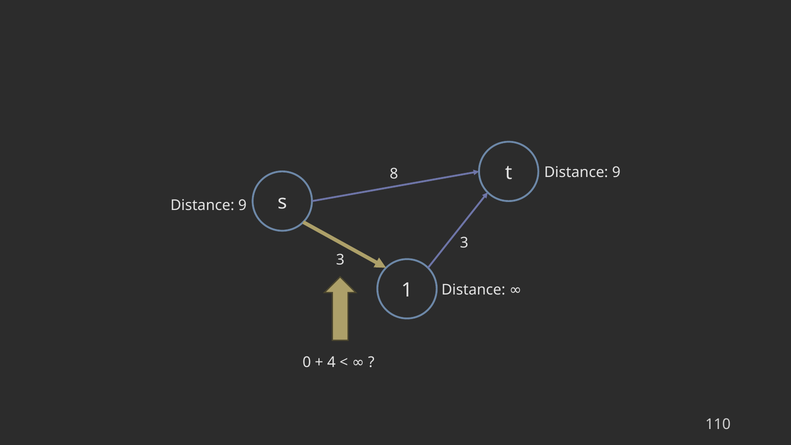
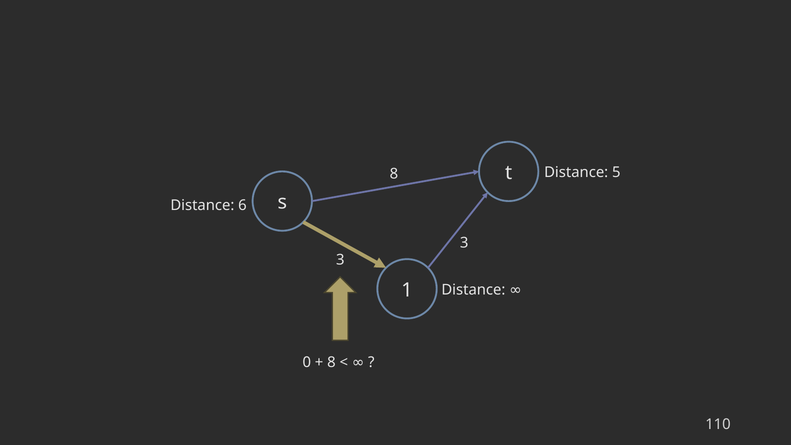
t Distance 9: 9 -> 5
9 at (242, 205): 9 -> 6
4 at (331, 362): 4 -> 8
